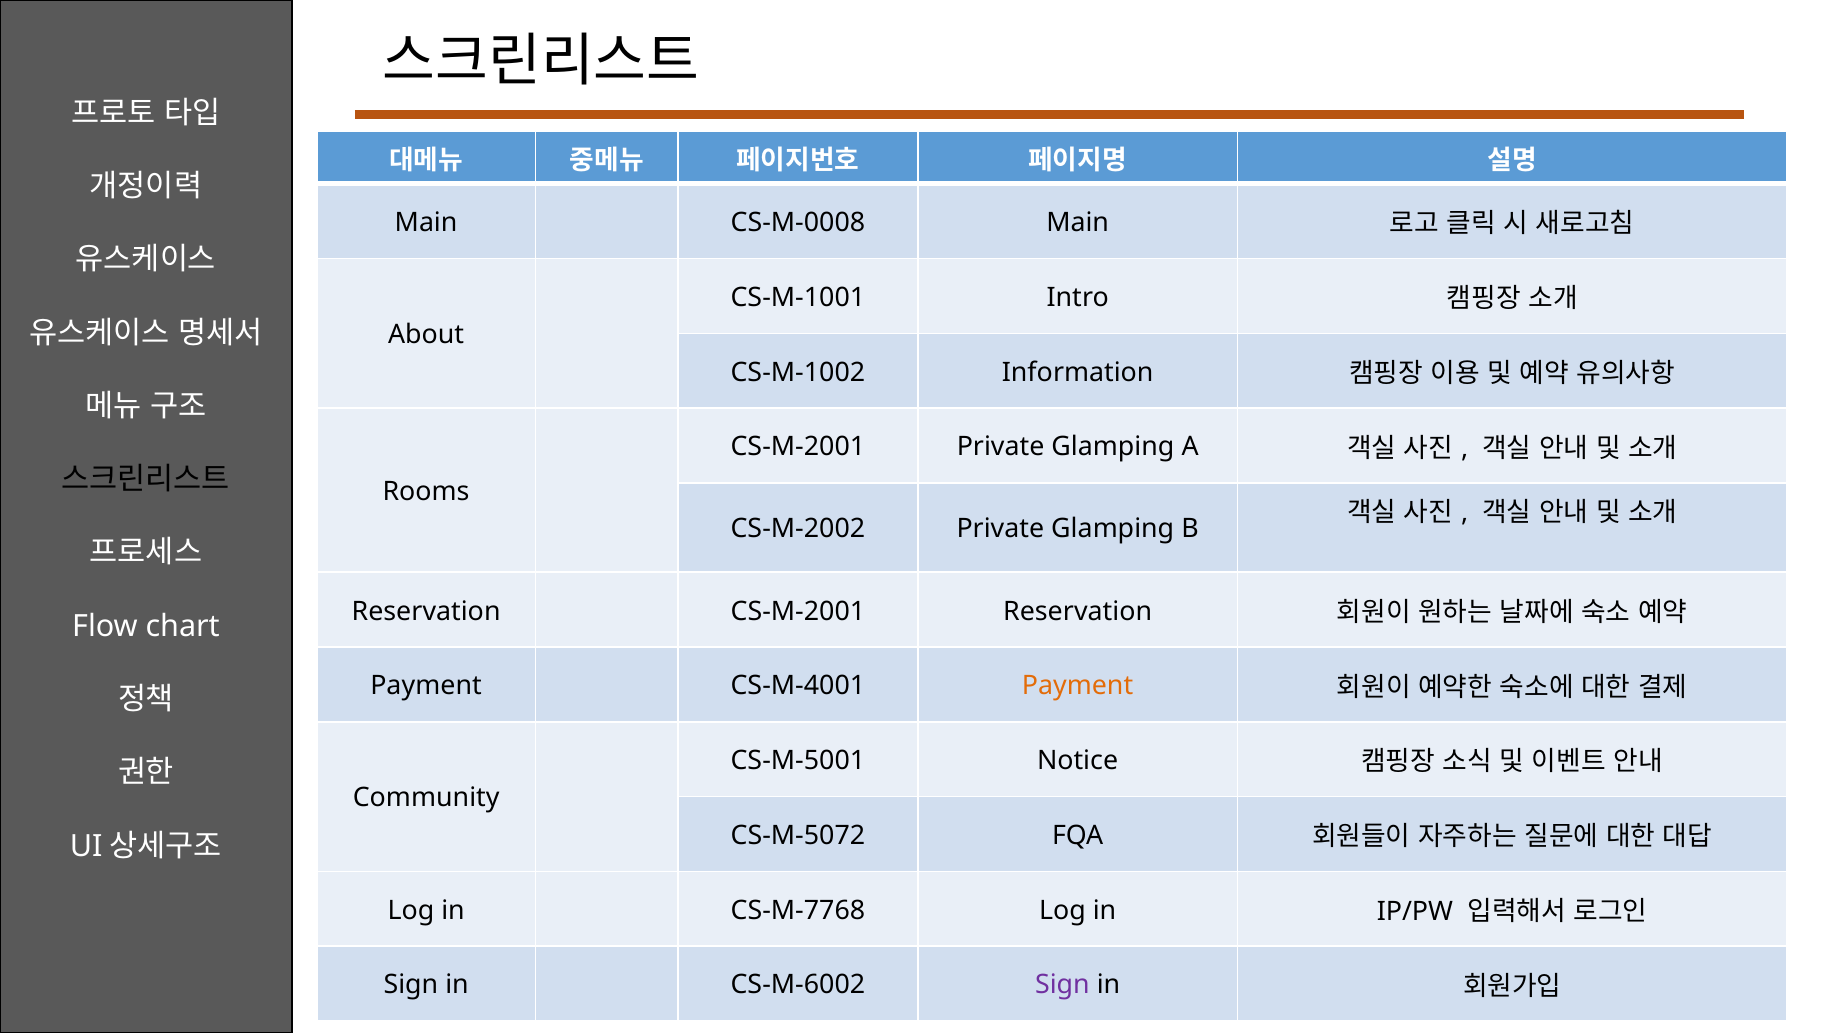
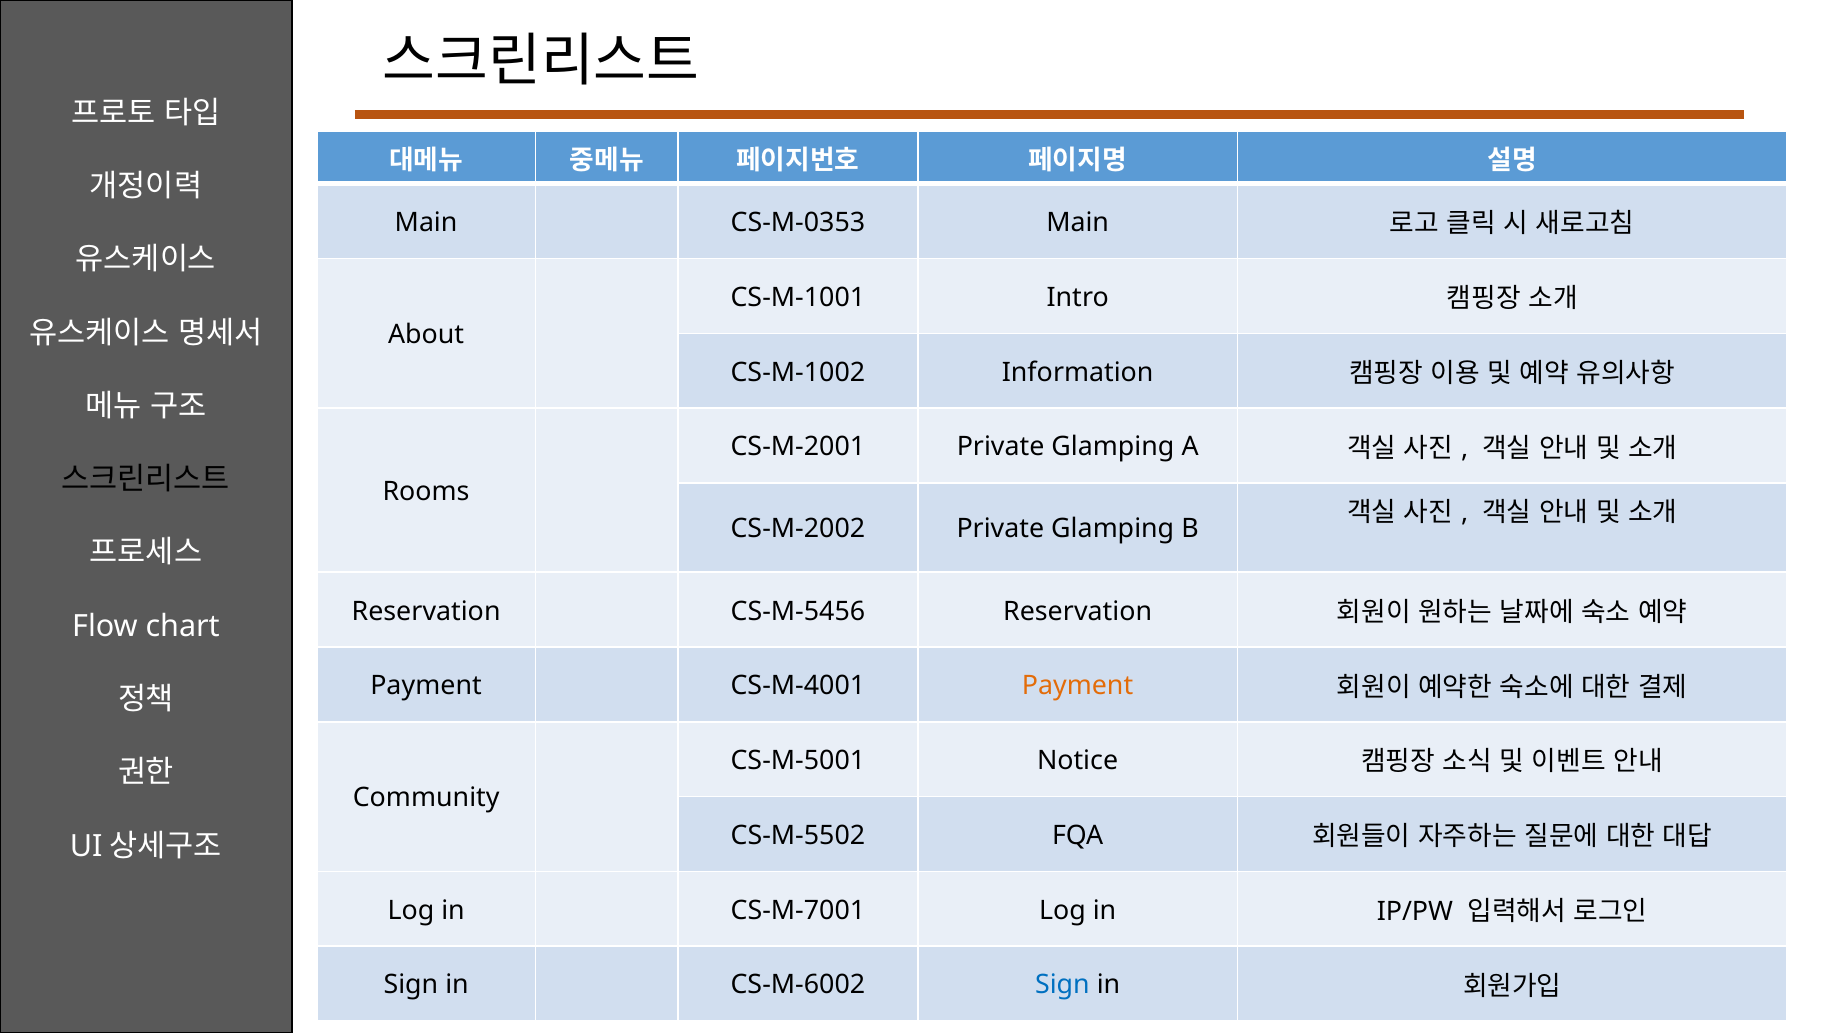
CS-M-0008: CS-M-0008 -> CS-M-0353
Reservation CS-M-2001: CS-M-2001 -> CS-M-5456
CS-M-5072: CS-M-5072 -> CS-M-5502
CS-M-7768: CS-M-7768 -> CS-M-7001
Sign at (1062, 985) colour: purple -> blue
